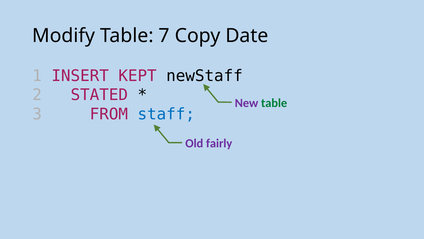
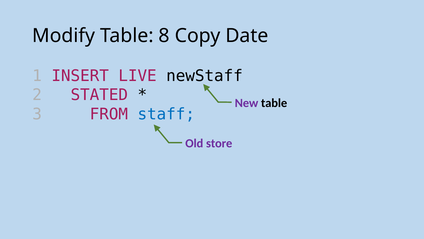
7: 7 -> 8
KEPT: KEPT -> LIVE
table at (274, 103) colour: green -> black
fairly: fairly -> store
